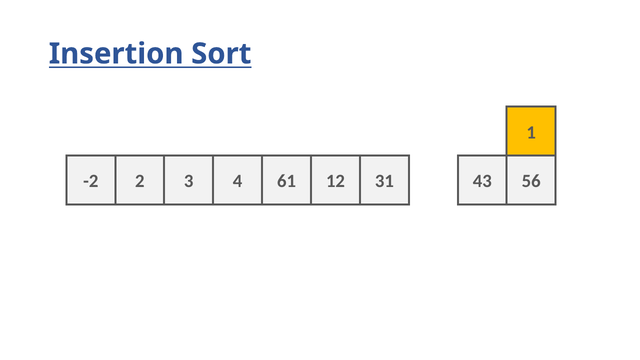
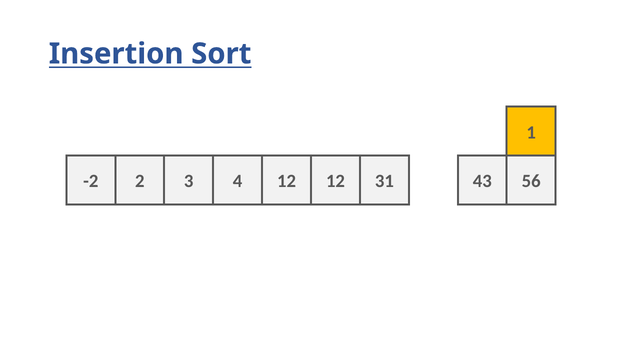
-2 61: 61 -> 12
